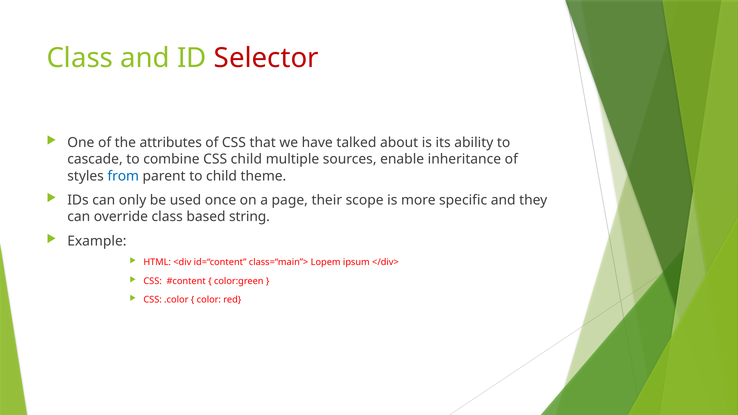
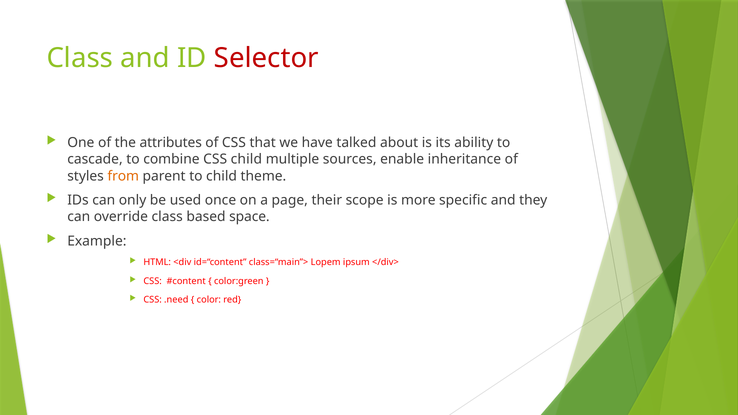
from colour: blue -> orange
string: string -> space
.color: .color -> .need
